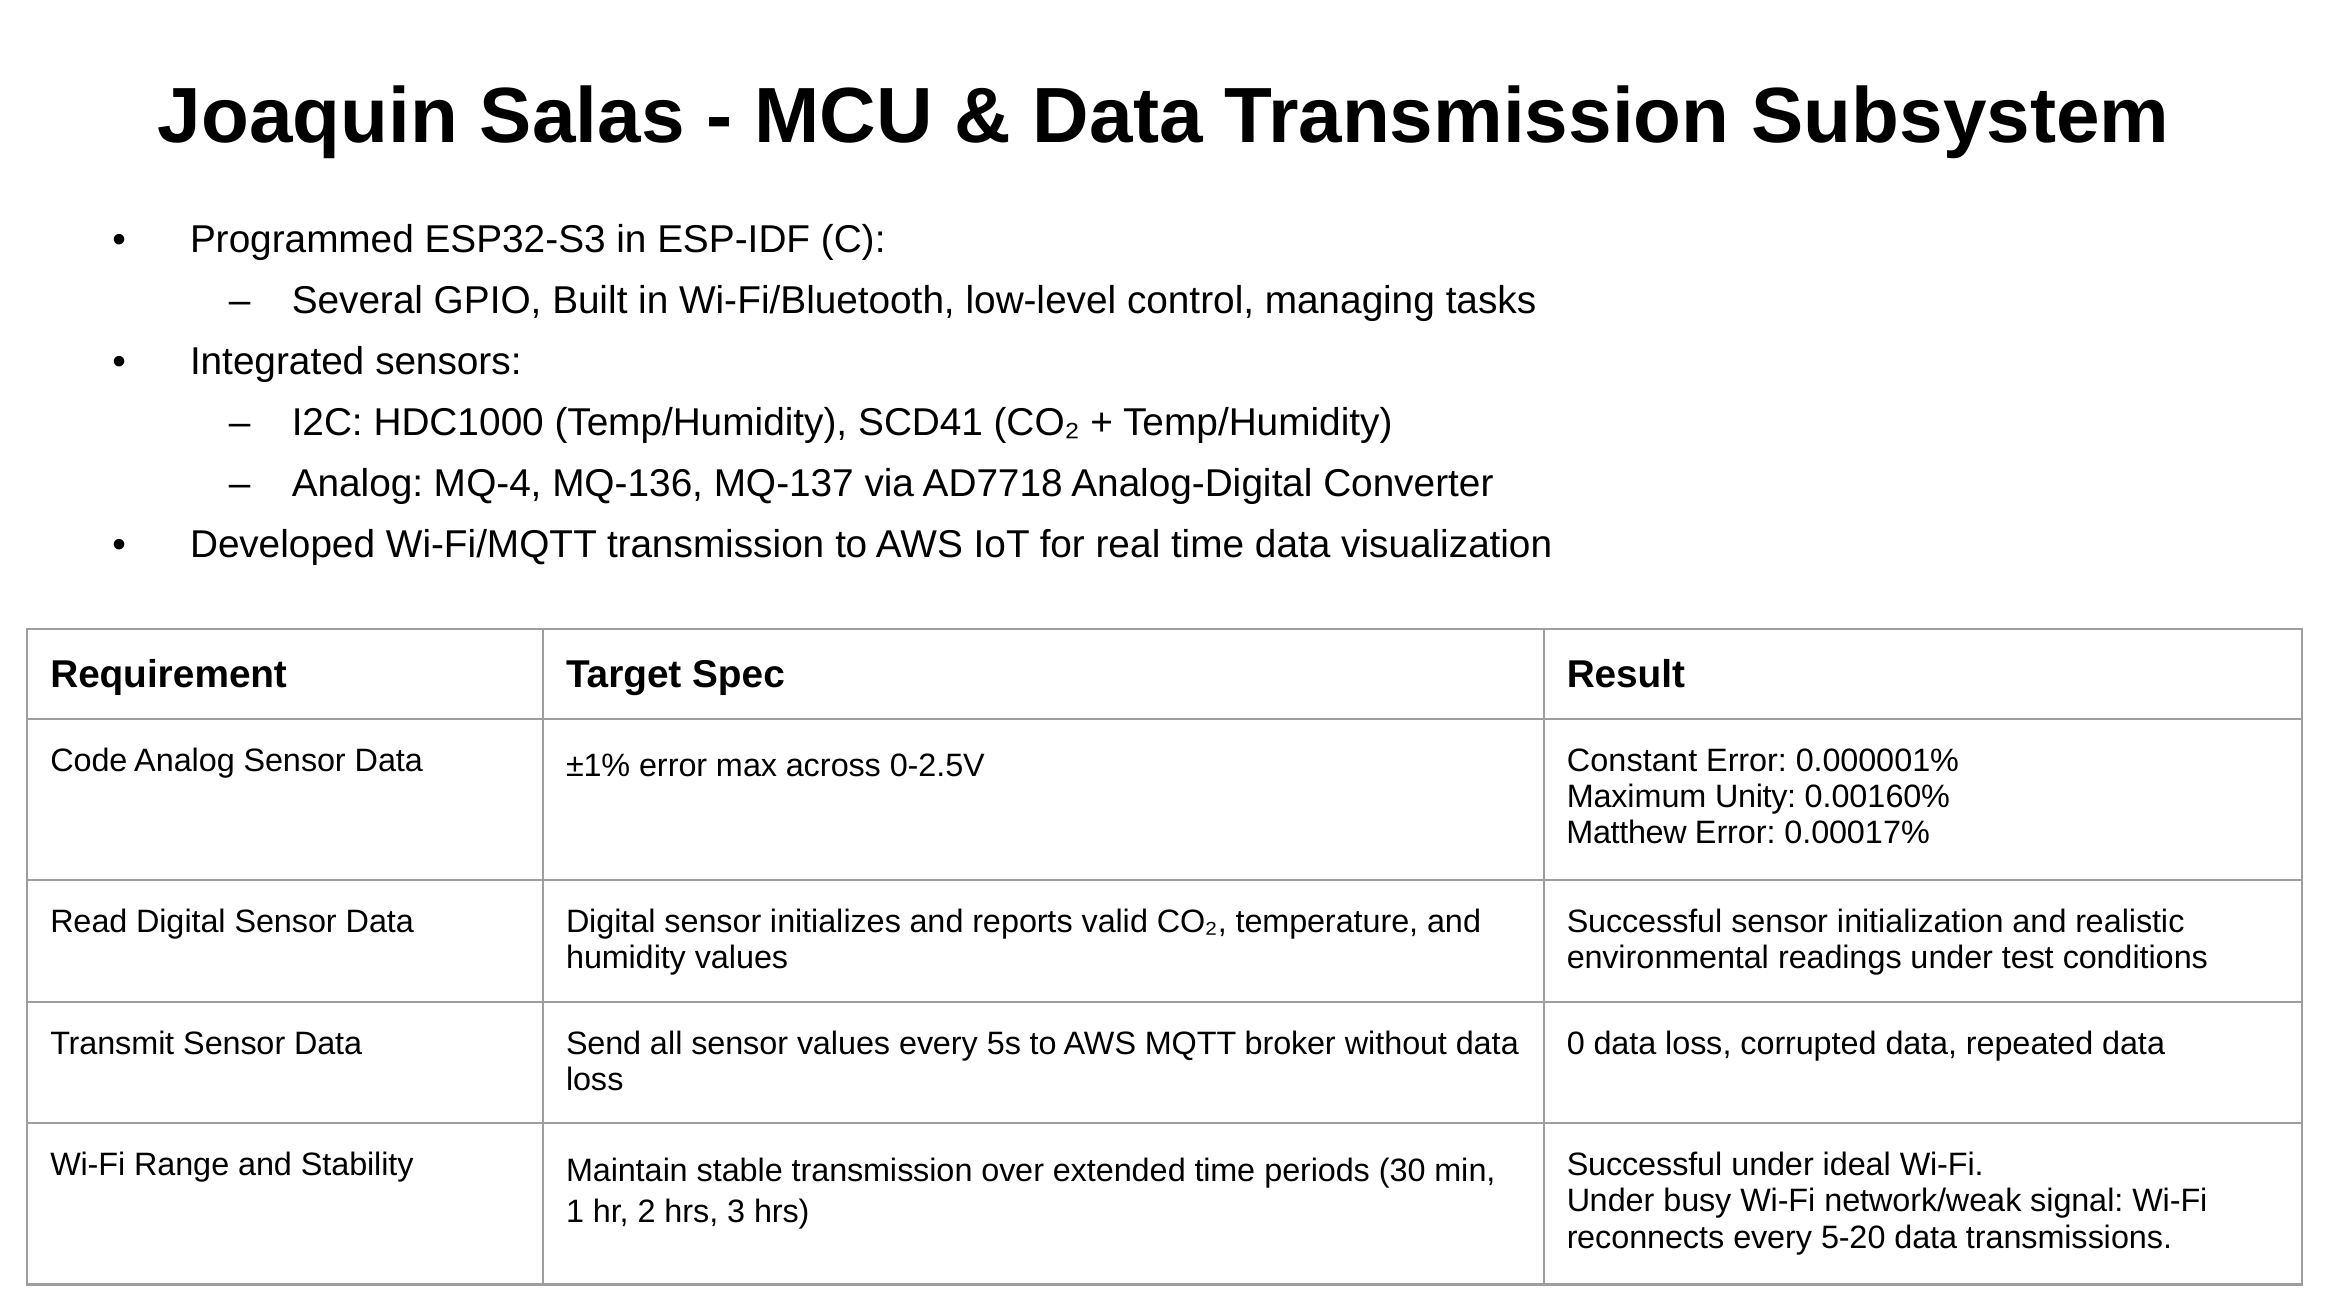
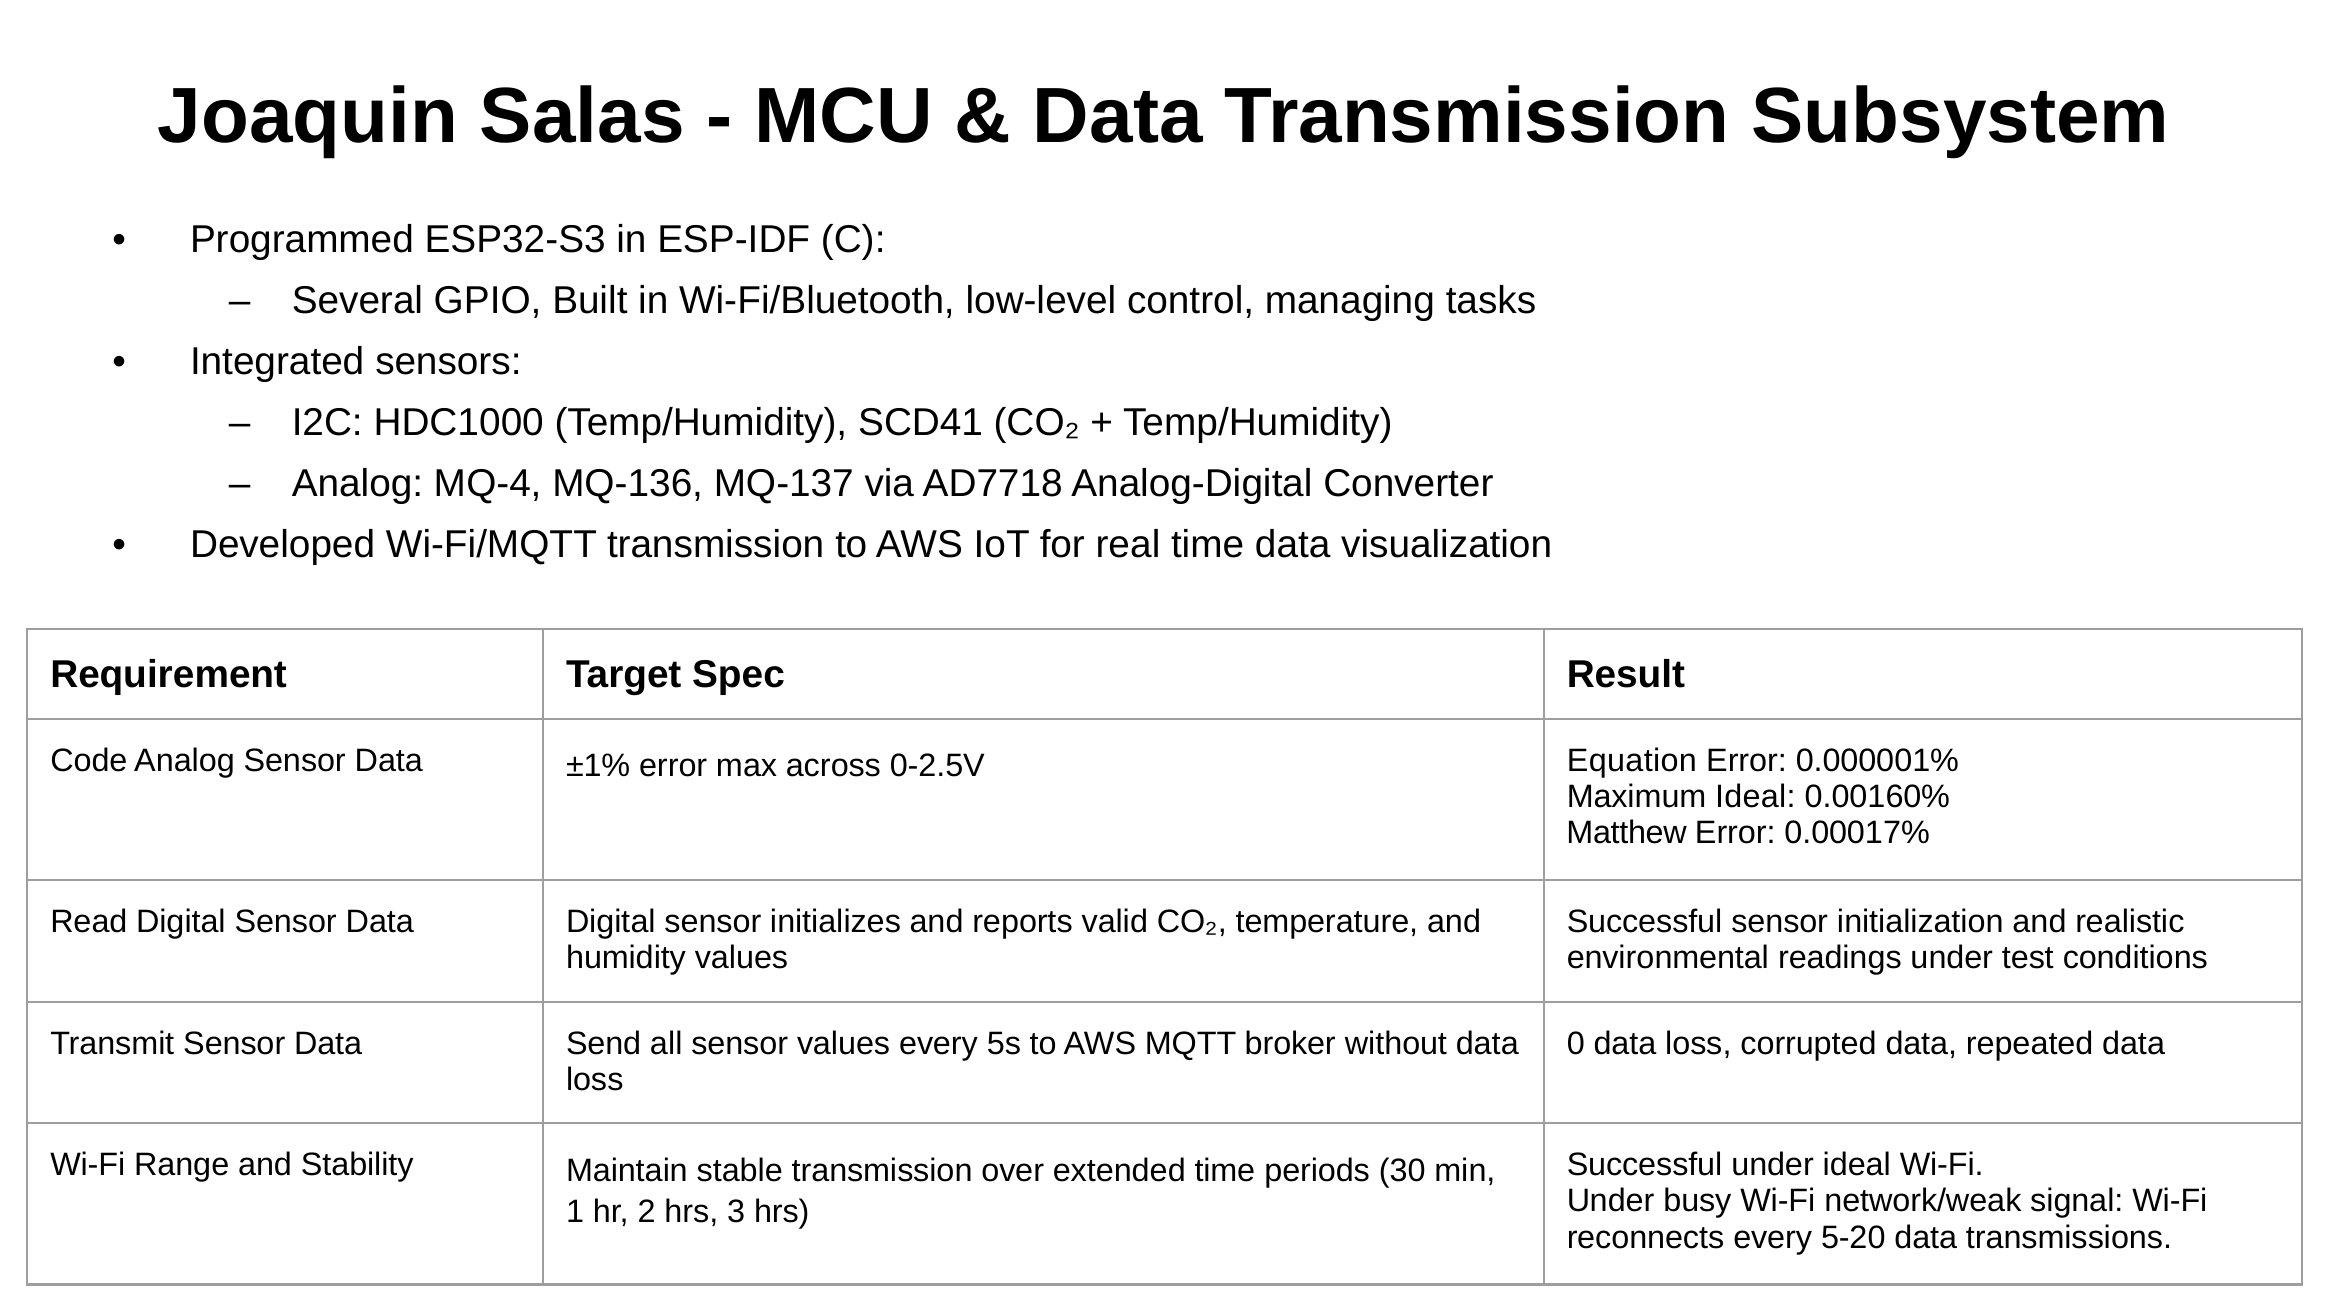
Constant: Constant -> Equation
Maximum Unity: Unity -> Ideal
